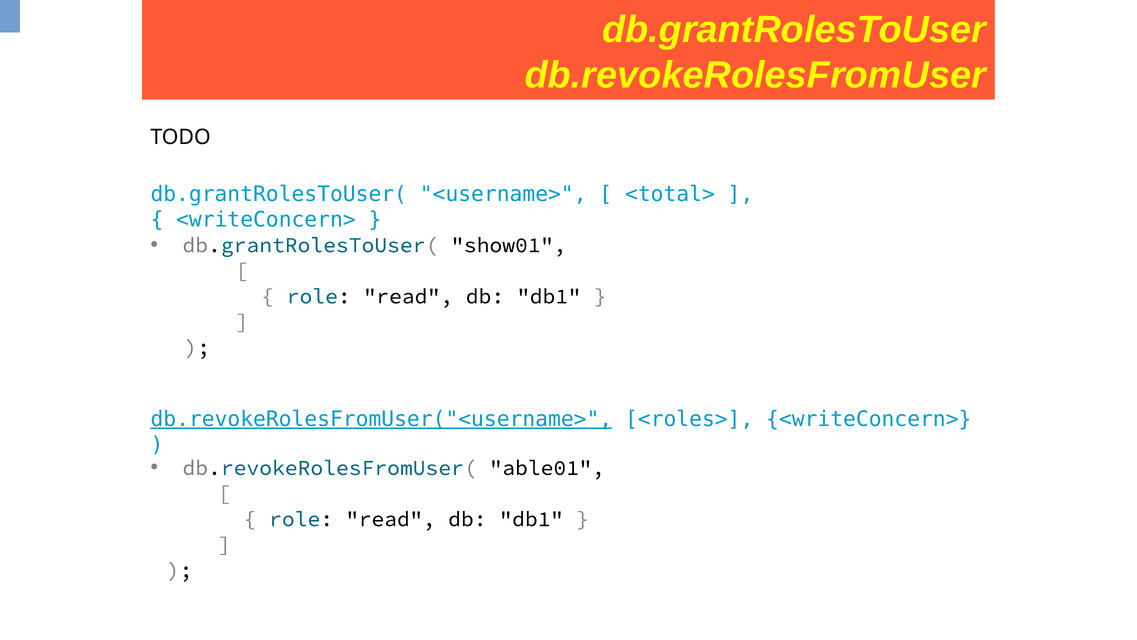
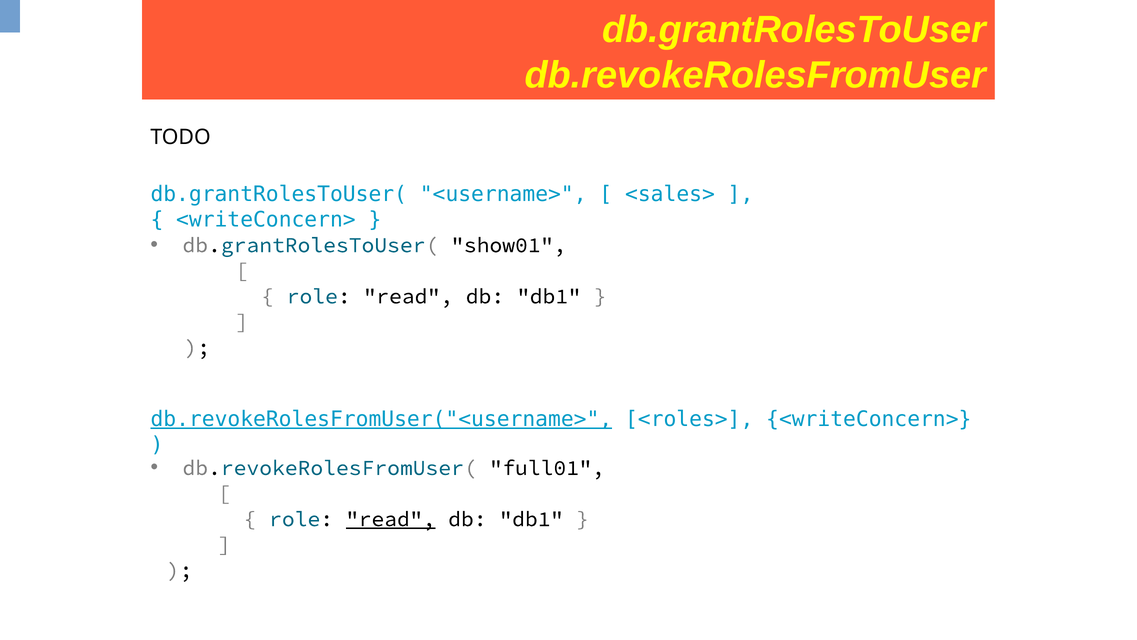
<total>: <total> -> <sales>
able01: able01 -> full01
read at (391, 519) underline: none -> present
